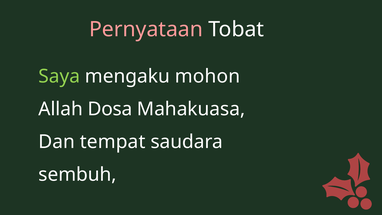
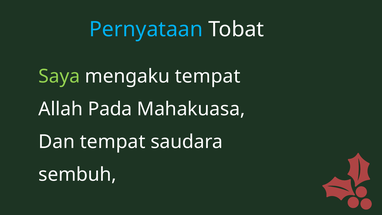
Pernyataan colour: pink -> light blue
mengaku mohon: mohon -> tempat
Dosa: Dosa -> Pada
